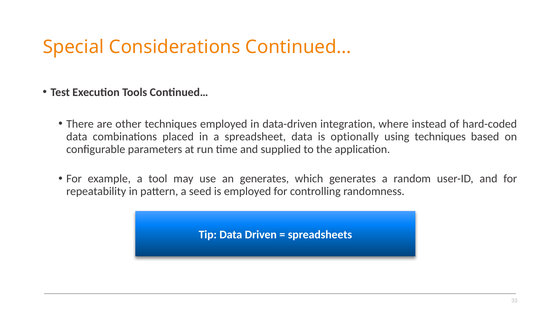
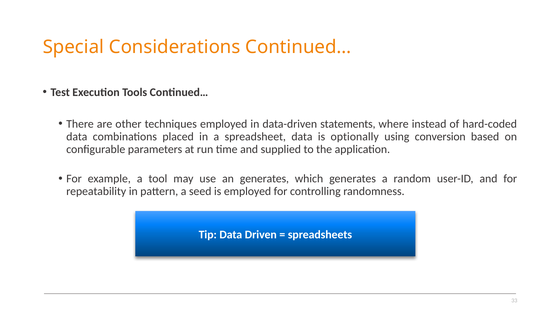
integration: integration -> statements
using techniques: techniques -> conversion
